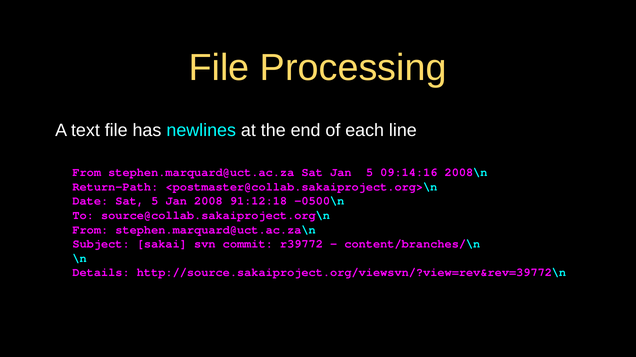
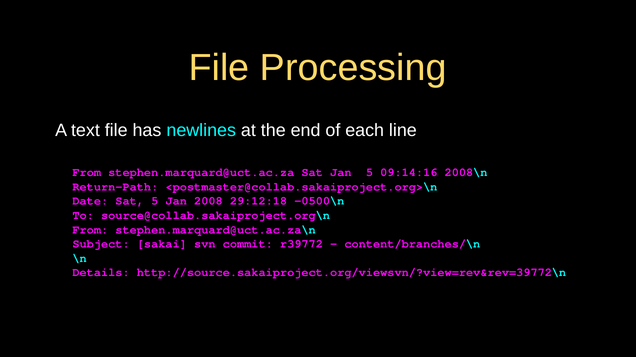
91:12:18: 91:12:18 -> 29:12:18
